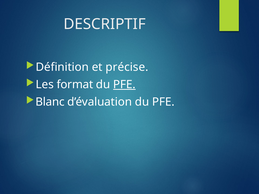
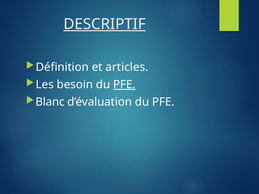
DESCRIPTIF underline: none -> present
précise: précise -> articles
format: format -> besoin
